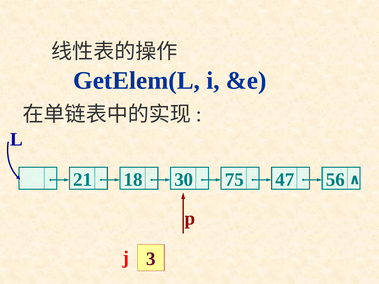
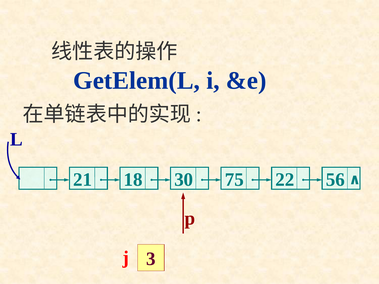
47: 47 -> 22
